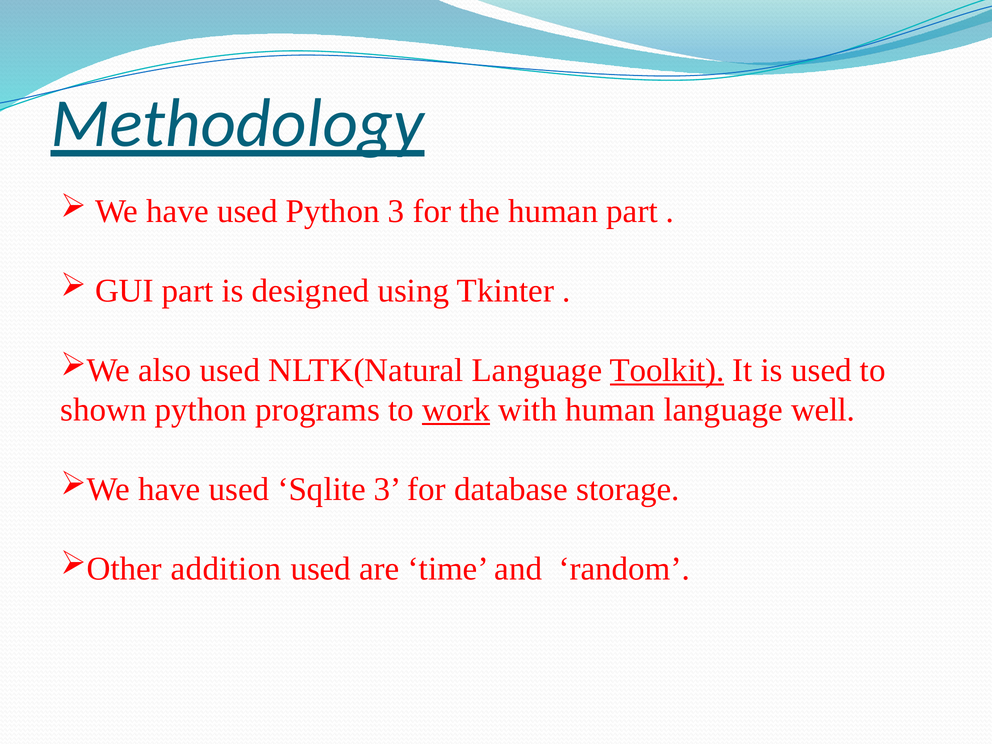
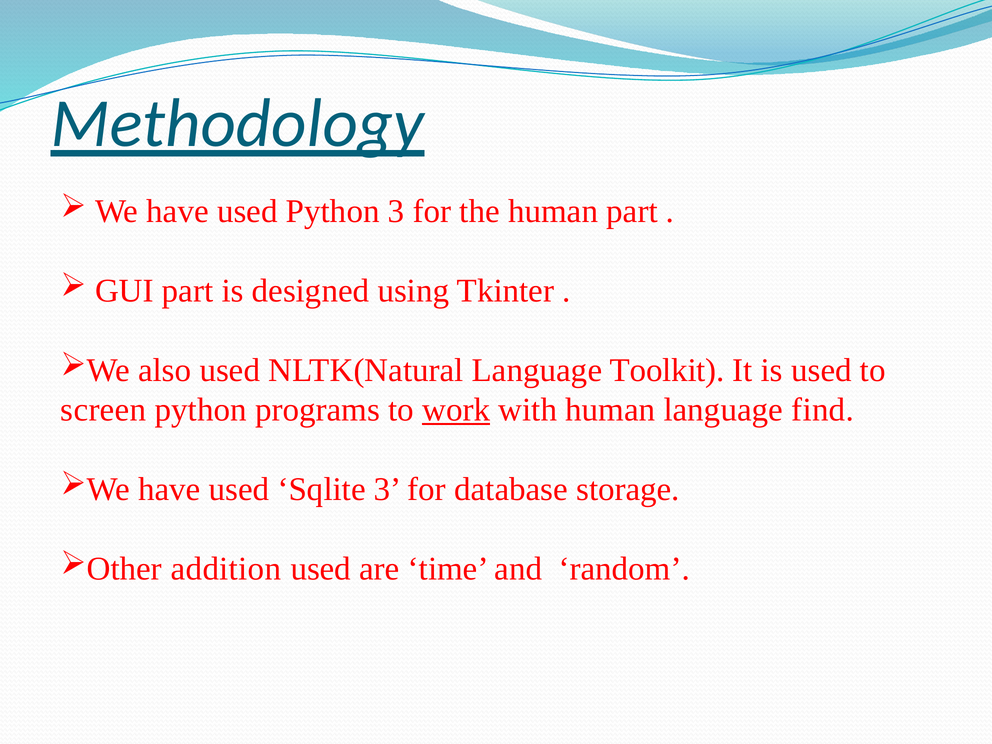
Toolkit underline: present -> none
shown: shown -> screen
well: well -> find
